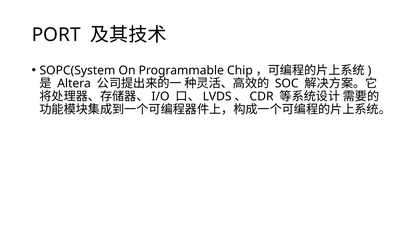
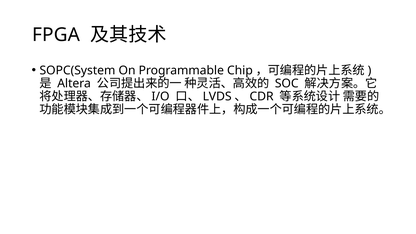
PORT: PORT -> FPGA
